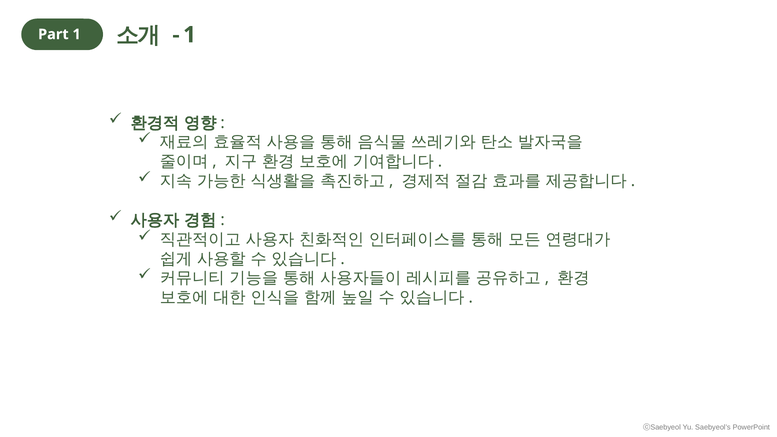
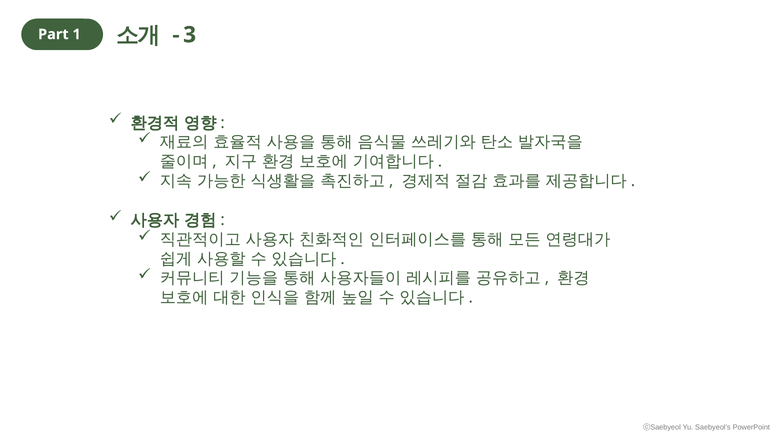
1 at (190, 35): 1 -> 3
